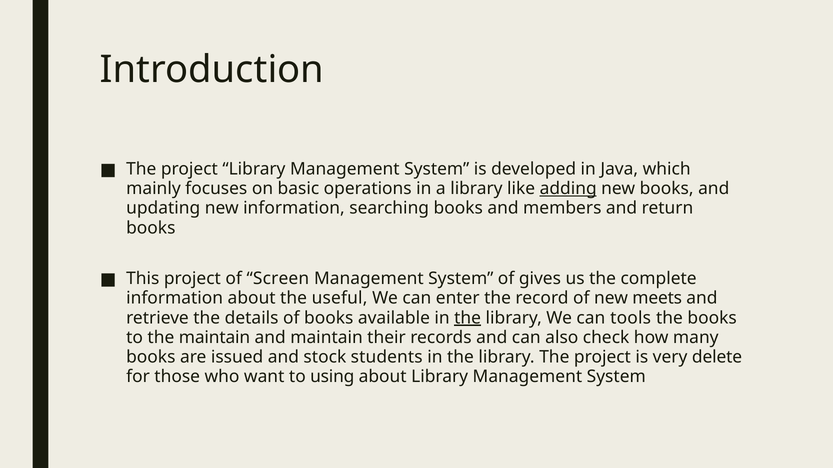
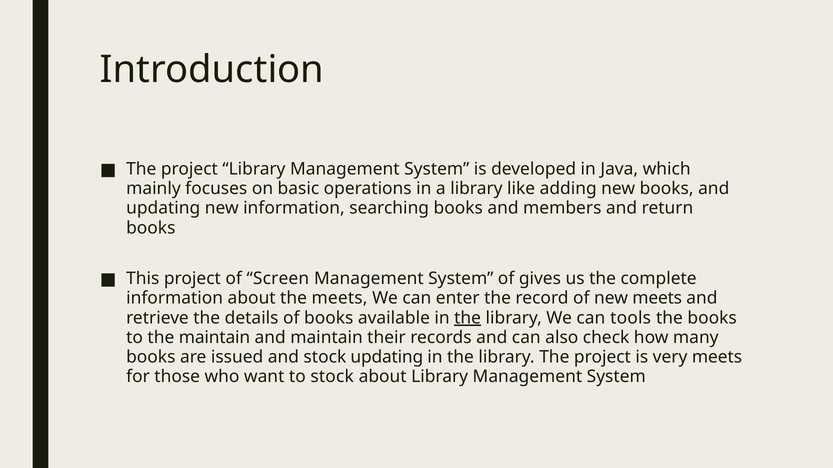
adding underline: present -> none
the useful: useful -> meets
stock students: students -> updating
very delete: delete -> meets
to using: using -> stock
